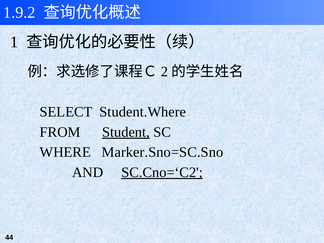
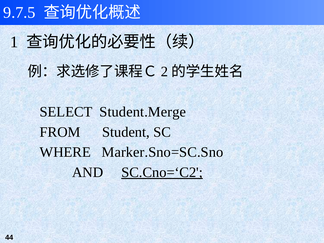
1.9.2: 1.9.2 -> 9.7.5
Student.Where: Student.Where -> Student.Merge
Student underline: present -> none
